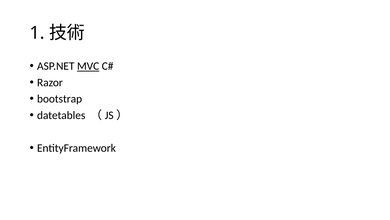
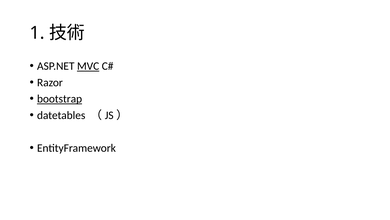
bootstrap underline: none -> present
